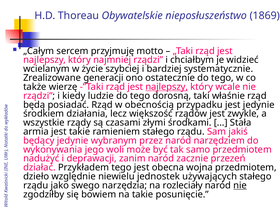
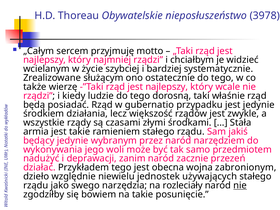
1869: 1869 -> 3978
generacji: generacji -> służącym
najlepszy at (167, 87) underline: present -> none
obecnością: obecnością -> gubernatio
wojna przedmiotem: przedmiotem -> zabronionym
